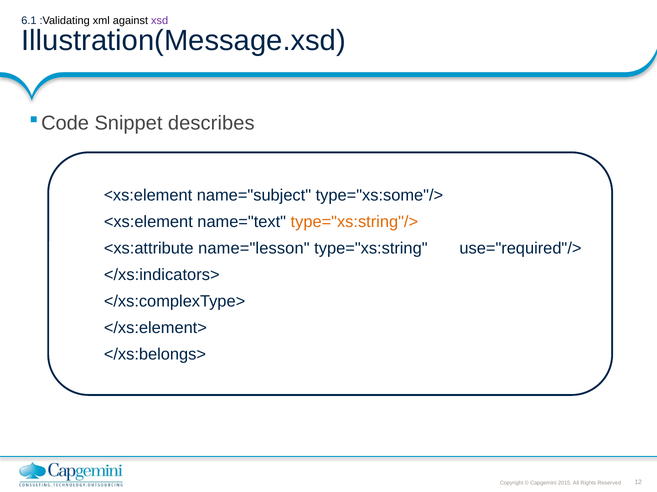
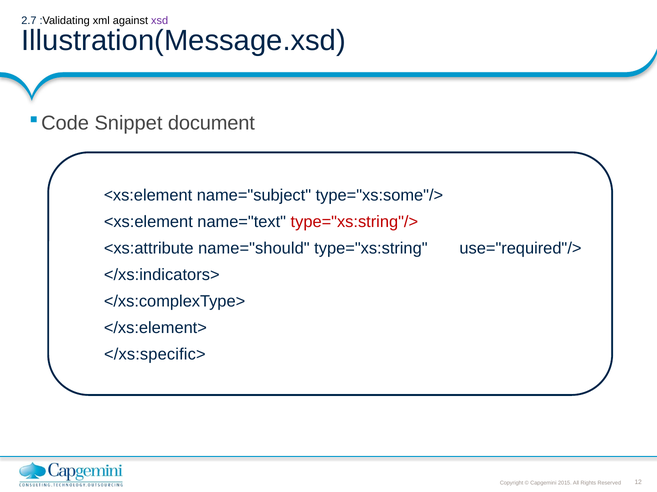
6.1: 6.1 -> 2.7
describes: describes -> document
type="xs:string"/> colour: orange -> red
name="lesson: name="lesson -> name="should
</xs:belongs>: </xs:belongs> -> </xs:specific>
